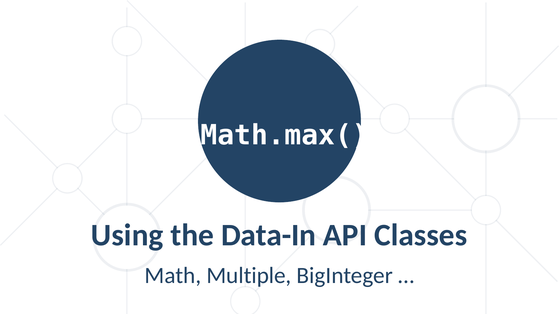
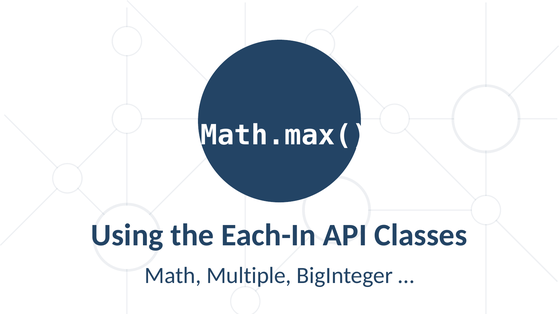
Data-In: Data-In -> Each-In
